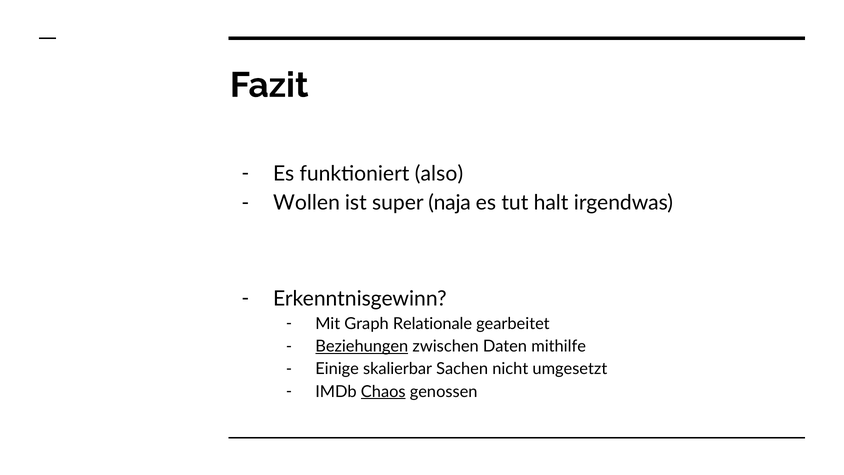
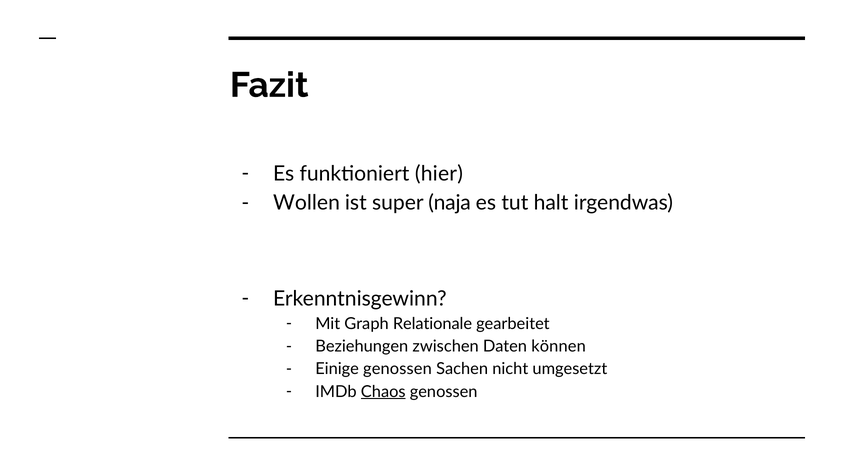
also: also -> hier
Beziehungen underline: present -> none
mithilfe: mithilfe -> können
Einige skalierbar: skalierbar -> genossen
